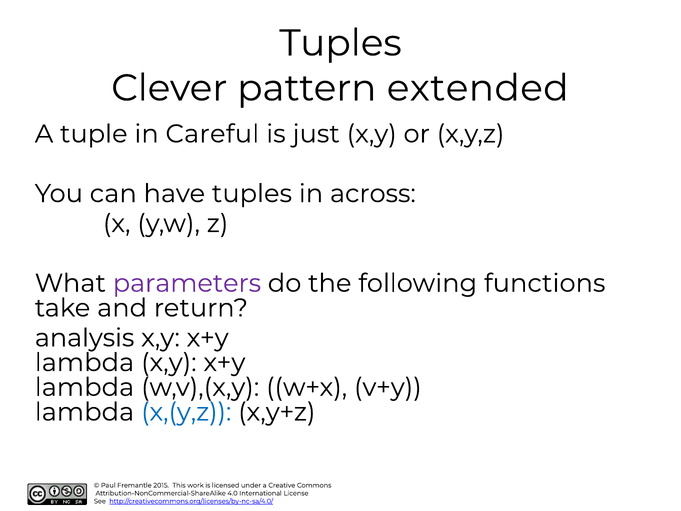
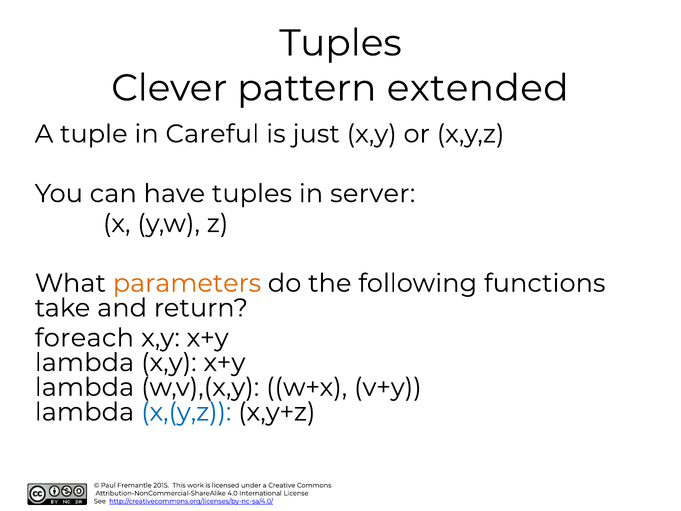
across: across -> server
parameters colour: purple -> orange
analysis: analysis -> foreach
